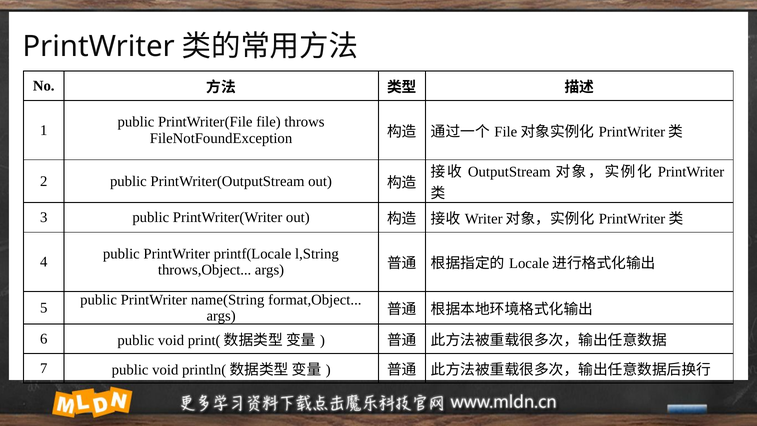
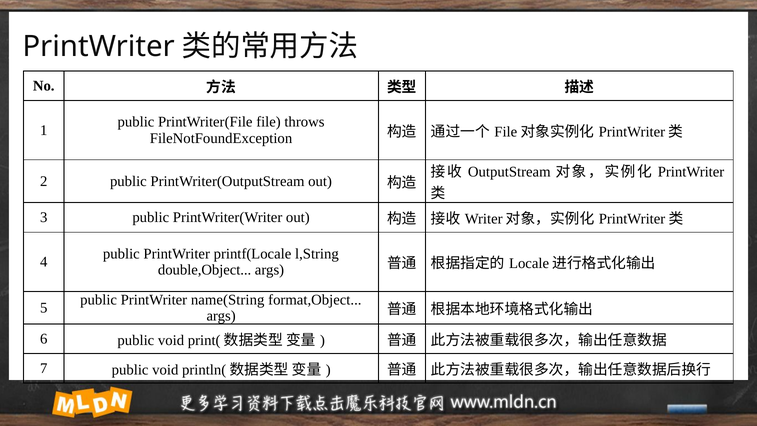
throws,Object: throws,Object -> double,Object
